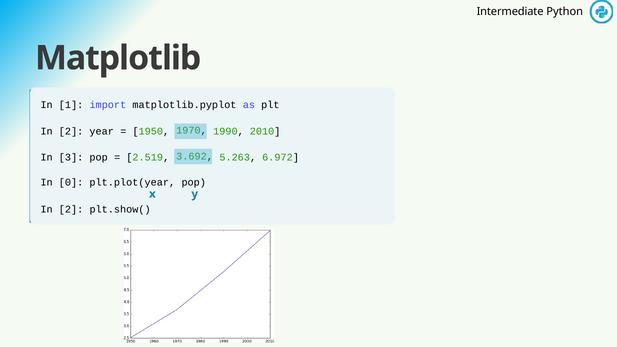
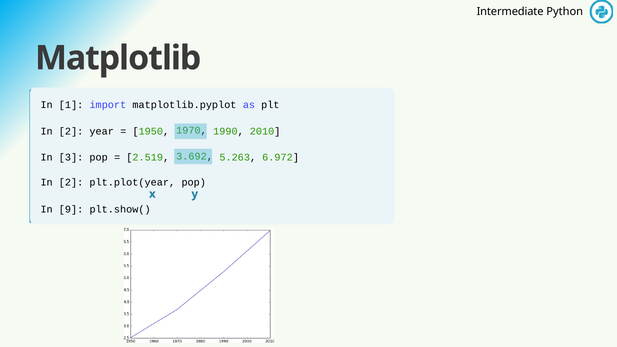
0 at (71, 182): 0 -> 2
2 at (71, 209): 2 -> 9
